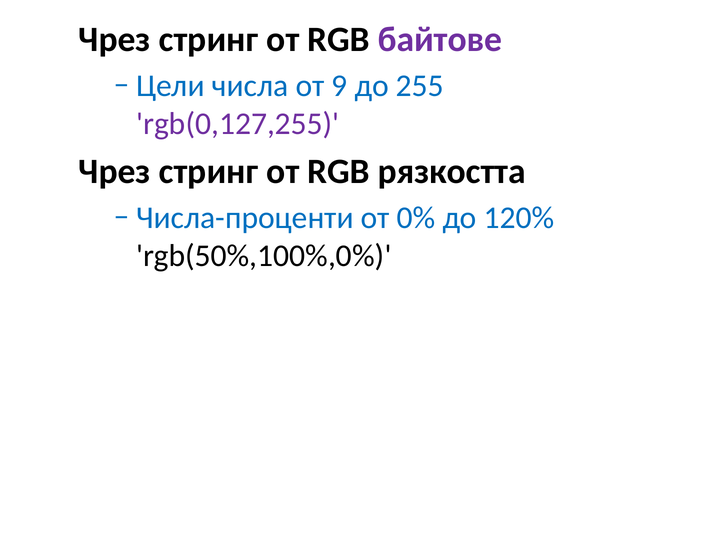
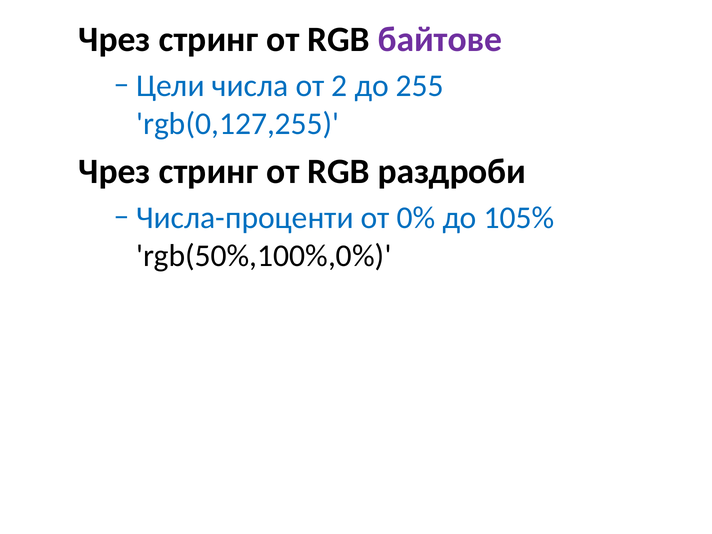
9: 9 -> 2
rgb(0,127,255 colour: purple -> blue
рязкостта: рязкостта -> раздроби
120%: 120% -> 105%
